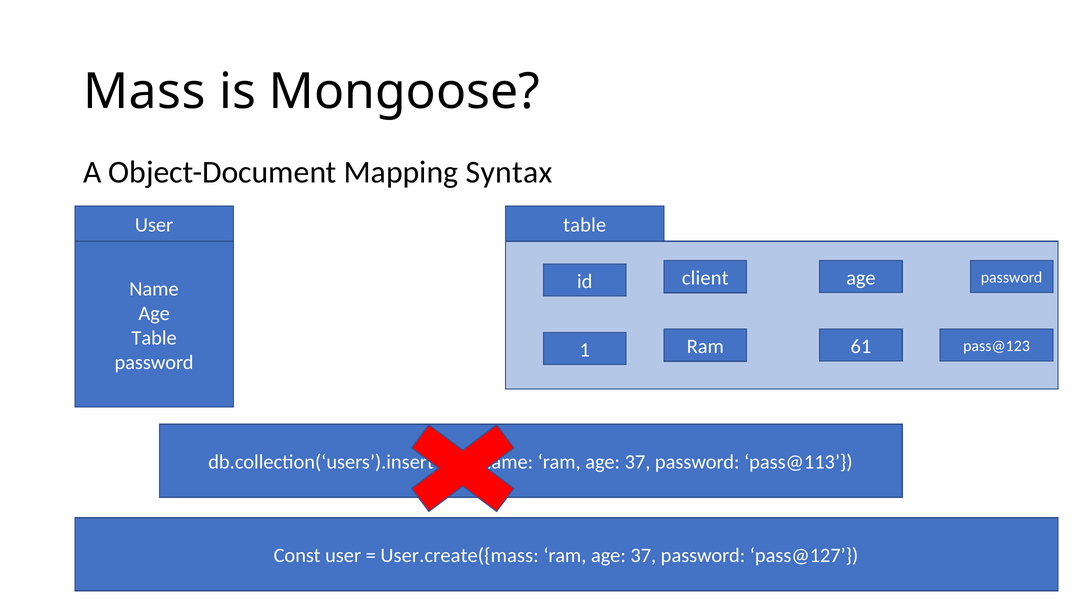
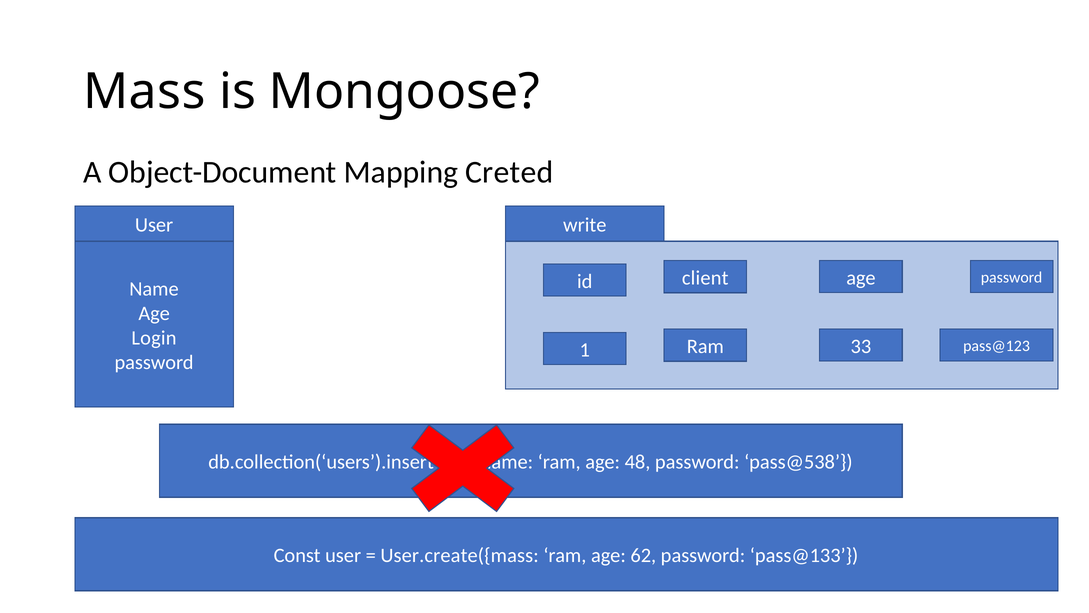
Syntax: Syntax -> Creted
User table: table -> write
Table at (154, 338): Table -> Login
61: 61 -> 33
37 at (638, 462): 37 -> 48
pass@113: pass@113 -> pass@538
37 at (643, 555): 37 -> 62
pass@127: pass@127 -> pass@133
